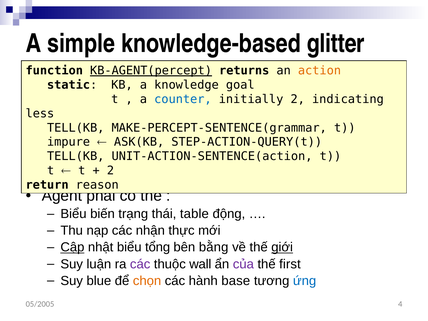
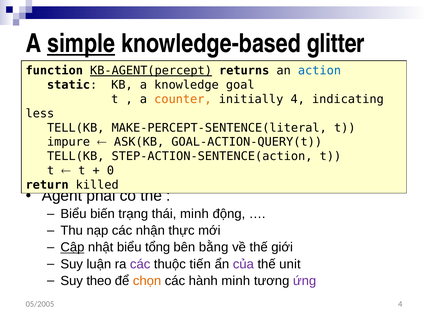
simple underline: none -> present
action colour: orange -> blue
counter colour: blue -> orange
initially 2: 2 -> 4
MAKE-PERCEPT-SENTENCE(grammar: MAKE-PERCEPT-SENTENCE(grammar -> MAKE-PERCEPT-SENTENCE(literal
STEP-ACTION-QUERY(t: STEP-ACTION-QUERY(t -> GOAL-ACTION-QUERY(t
UNIT-ACTION-SENTENCE(action: UNIT-ACTION-SENTENCE(action -> STEP-ACTION-SENTENCE(action
2 at (110, 171): 2 -> 0
reason: reason -> killed
thái table: table -> minh
giới underline: present -> none
wall: wall -> tiến
first: first -> unit
blue: blue -> theo
hành base: base -> minh
ứng colour: blue -> purple
